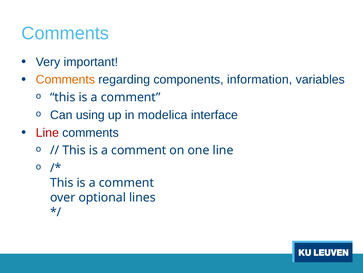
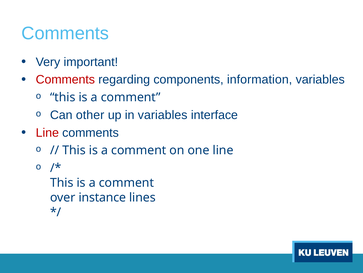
Comments at (65, 79) colour: orange -> red
using: using -> other
in modelica: modelica -> variables
optional: optional -> instance
